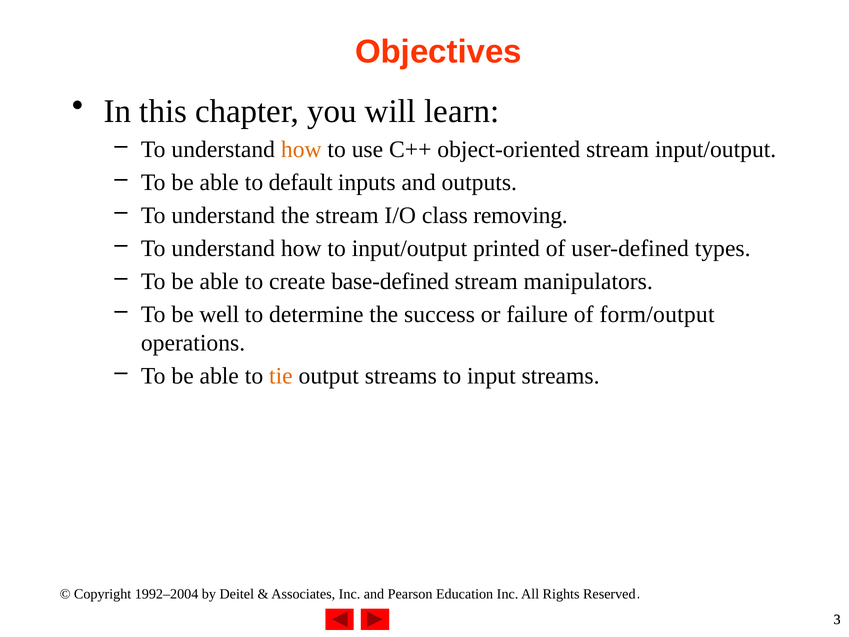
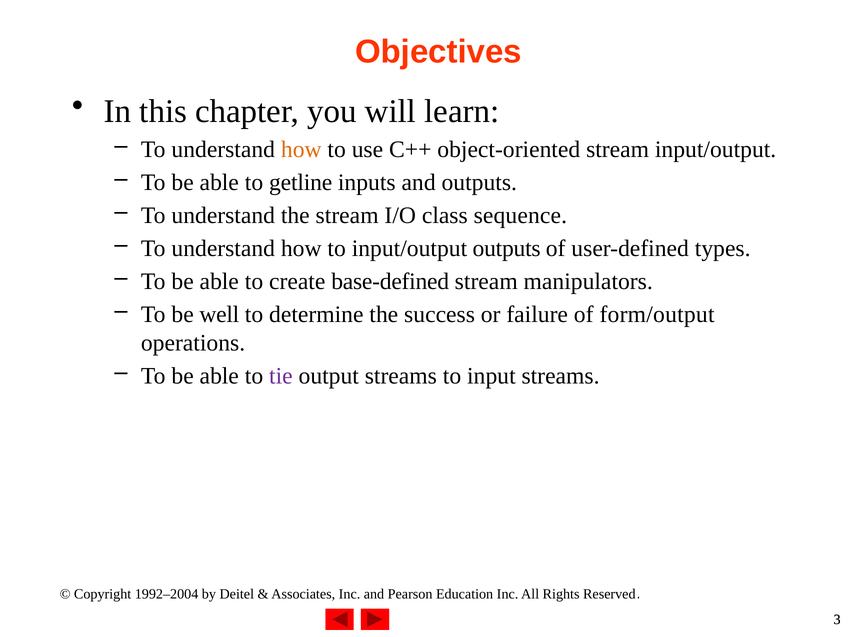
default: default -> getline
removing: removing -> sequence
input/output printed: printed -> outputs
tie colour: orange -> purple
